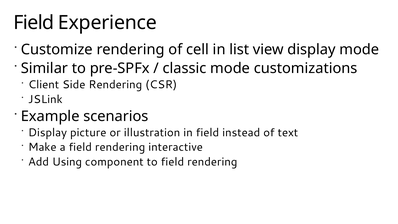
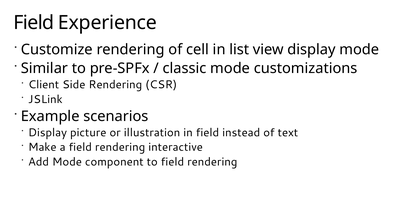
Add Using: Using -> Mode
